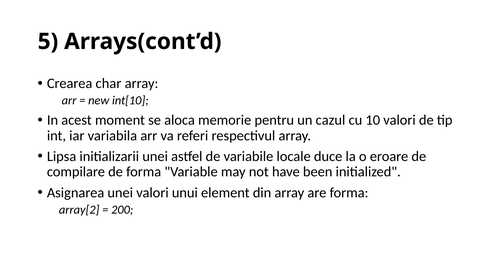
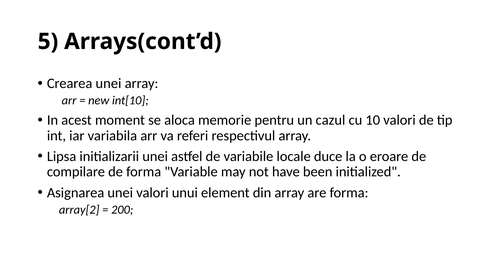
Crearea char: char -> unei
